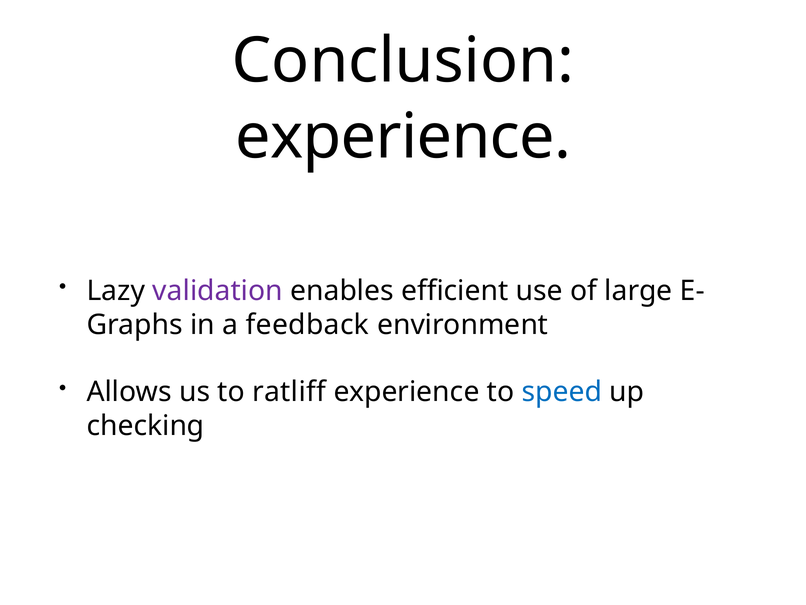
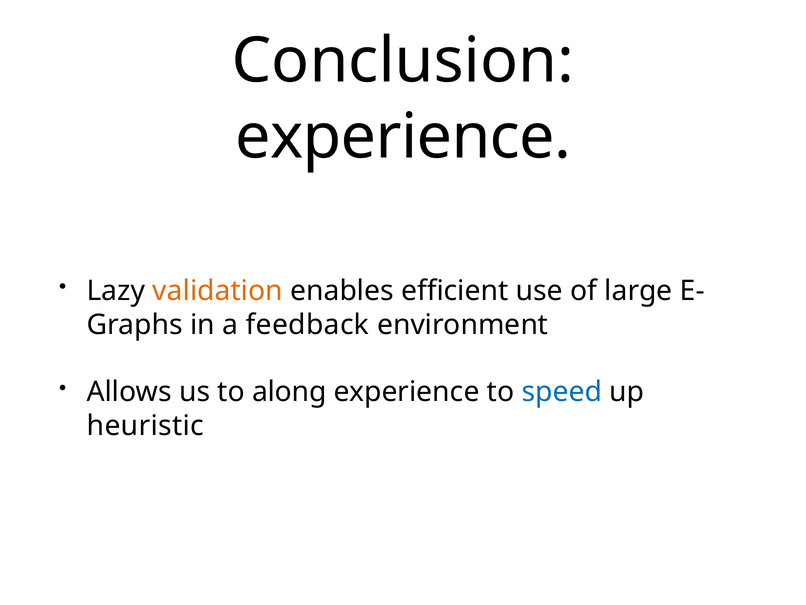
validation colour: purple -> orange
ratliff: ratliff -> along
checking: checking -> heuristic
